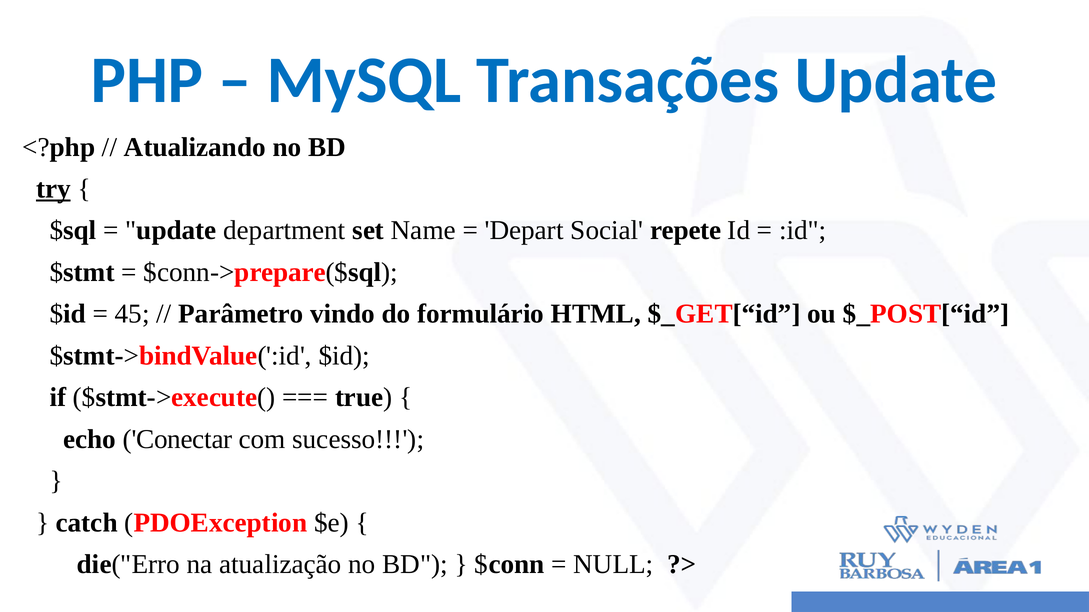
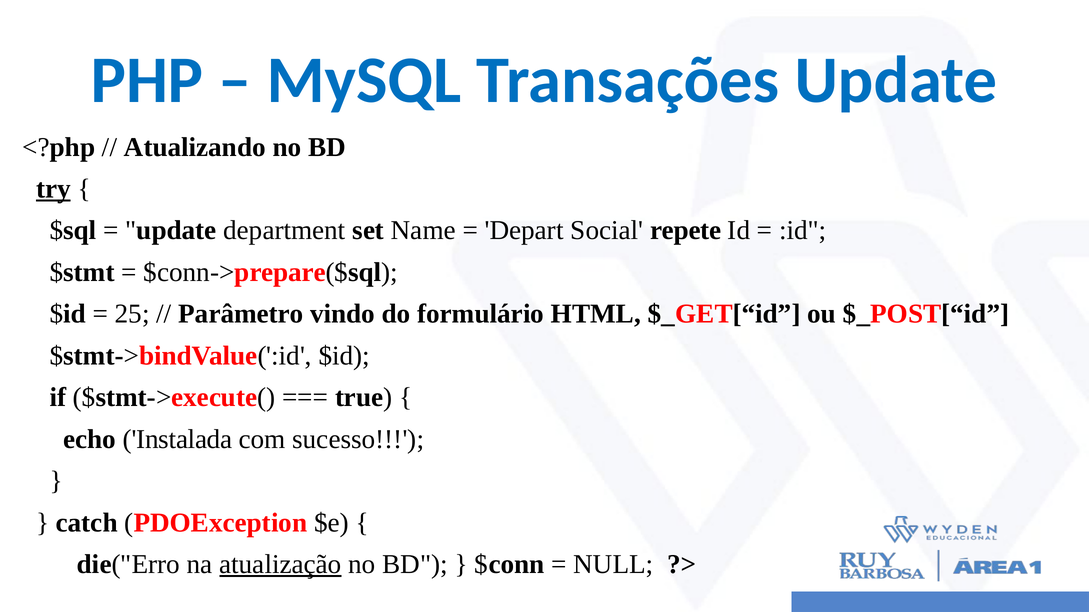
45: 45 -> 25
Conectar: Conectar -> Instalada
atualização underline: none -> present
